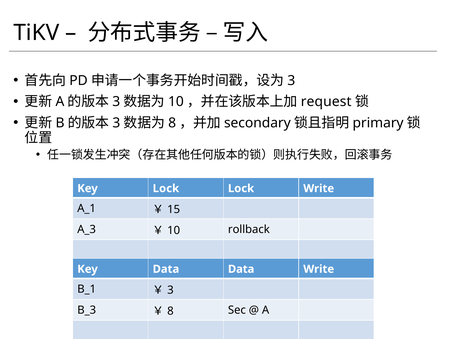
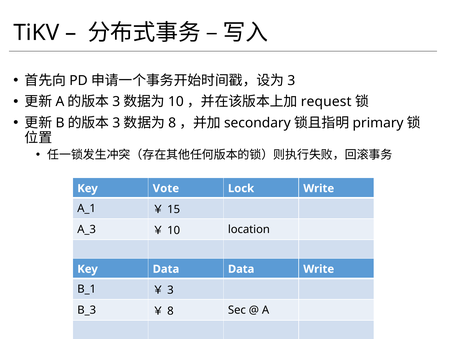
Key Lock: Lock -> Vote
rollback: rollback -> location
